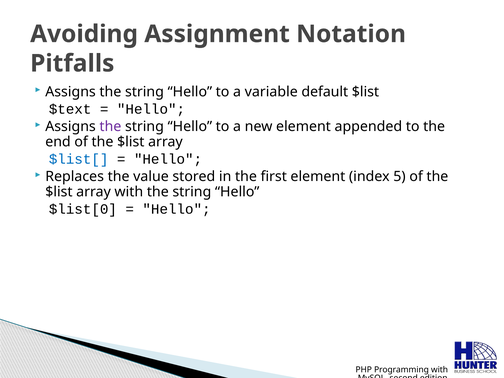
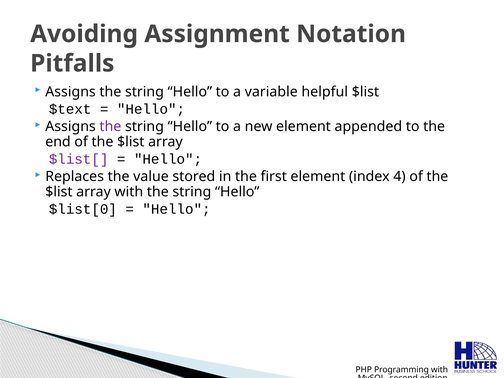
default: default -> helpful
$list[ colour: blue -> purple
5: 5 -> 4
